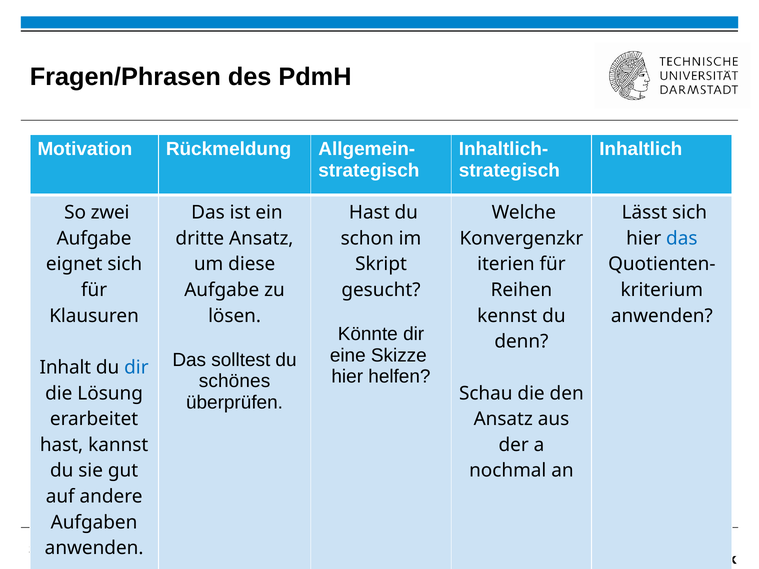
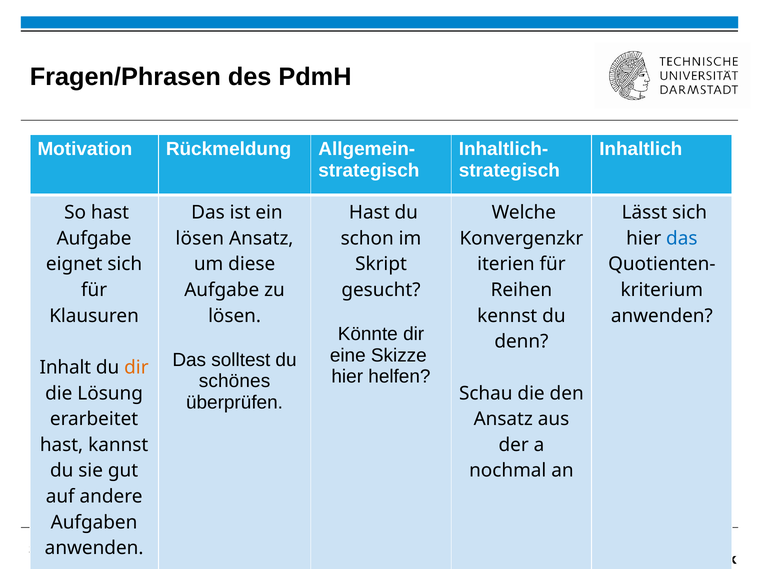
So zwei: zwei -> hast
dritte at (200, 239): dritte -> lösen
dir at (136, 368) colour: blue -> orange
